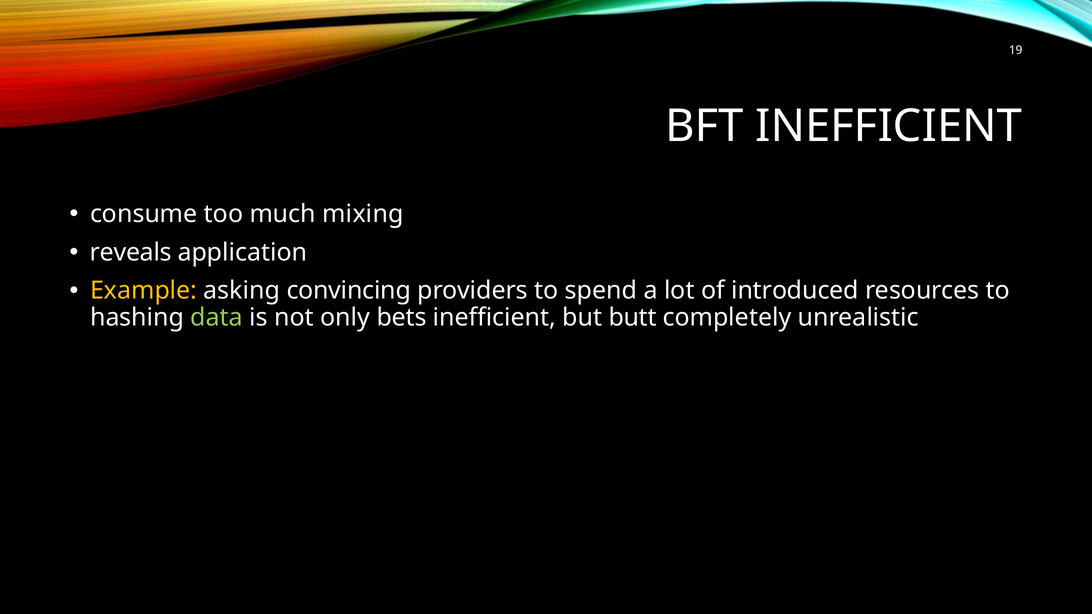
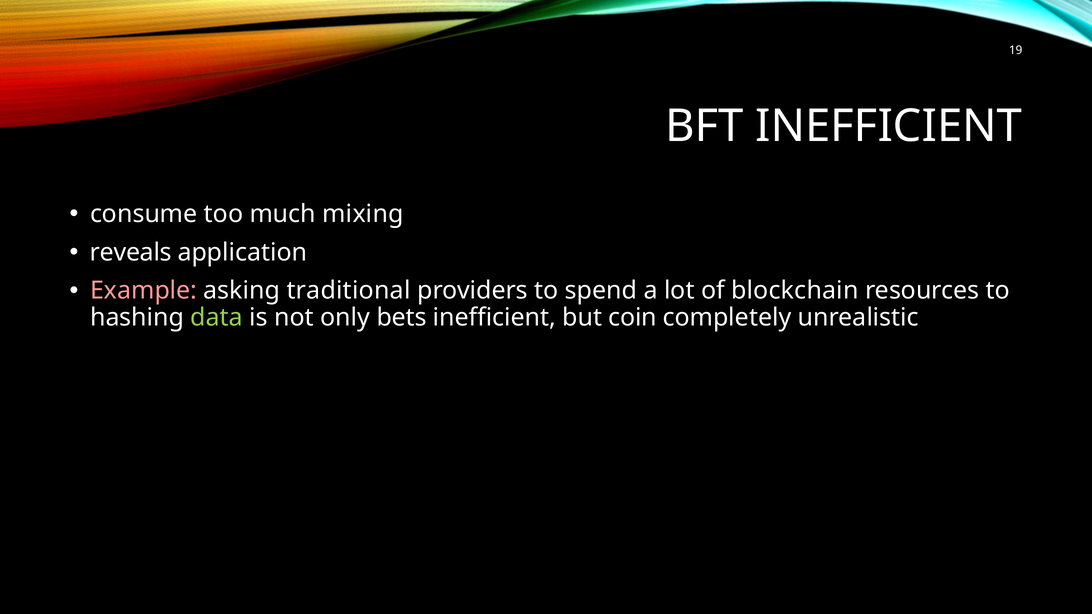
Example colour: yellow -> pink
convincing: convincing -> traditional
introduced: introduced -> blockchain
butt: butt -> coin
